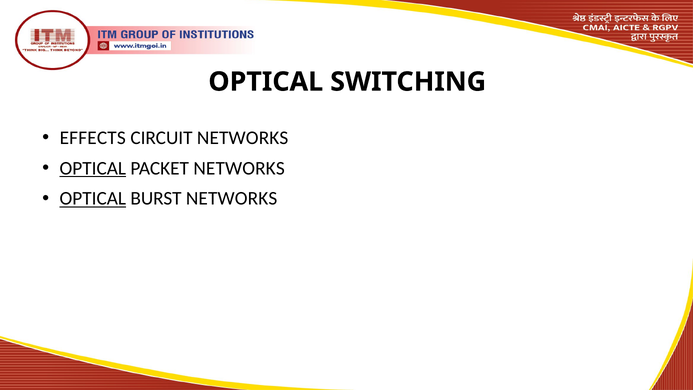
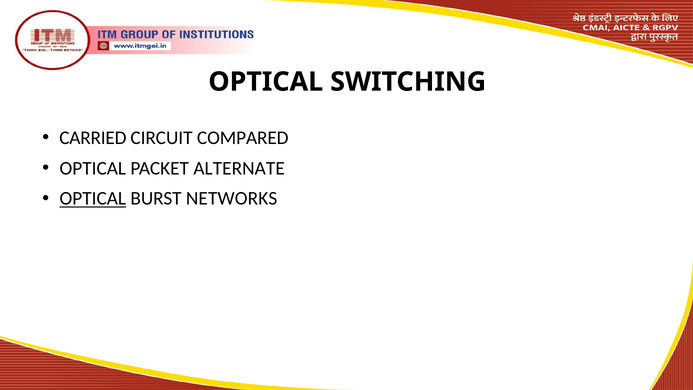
EFFECTS: EFFECTS -> CARRIED
CIRCUIT NETWORKS: NETWORKS -> COMPARED
OPTICAL at (93, 168) underline: present -> none
PACKET NETWORKS: NETWORKS -> ALTERNATE
